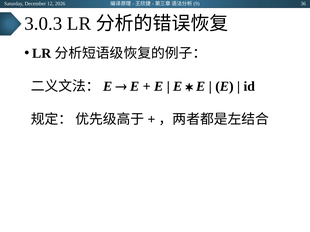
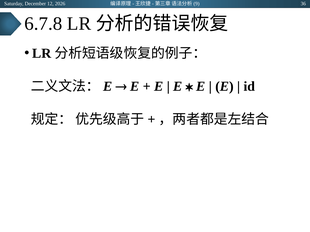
3.0.3: 3.0.3 -> 6.7.8
